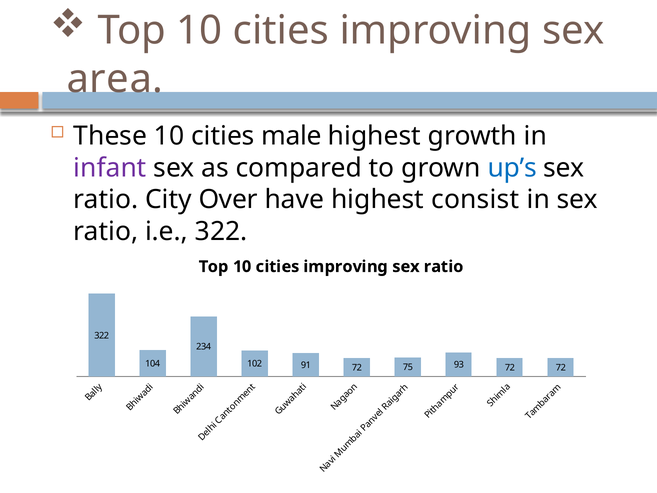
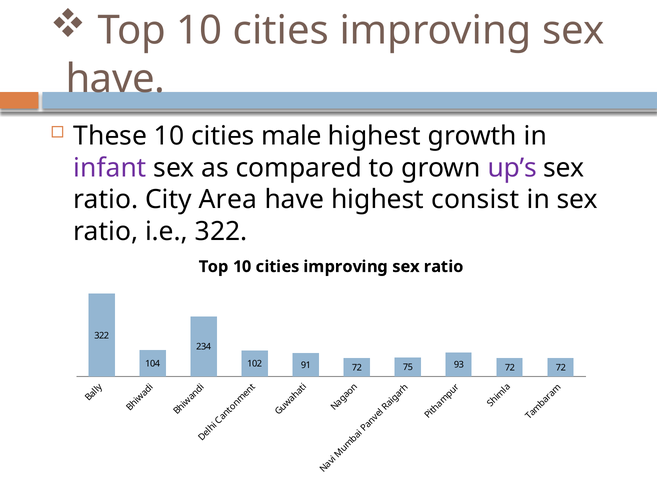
area at (115, 79): area -> have
up’s colour: blue -> purple
Over: Over -> Area
